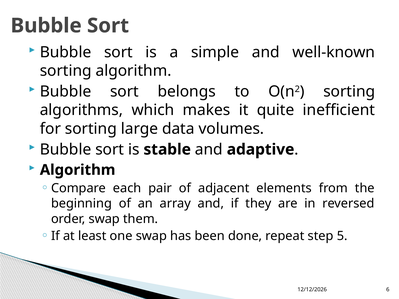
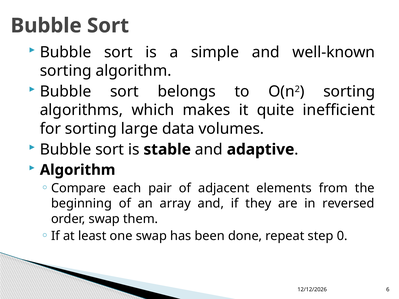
5: 5 -> 0
